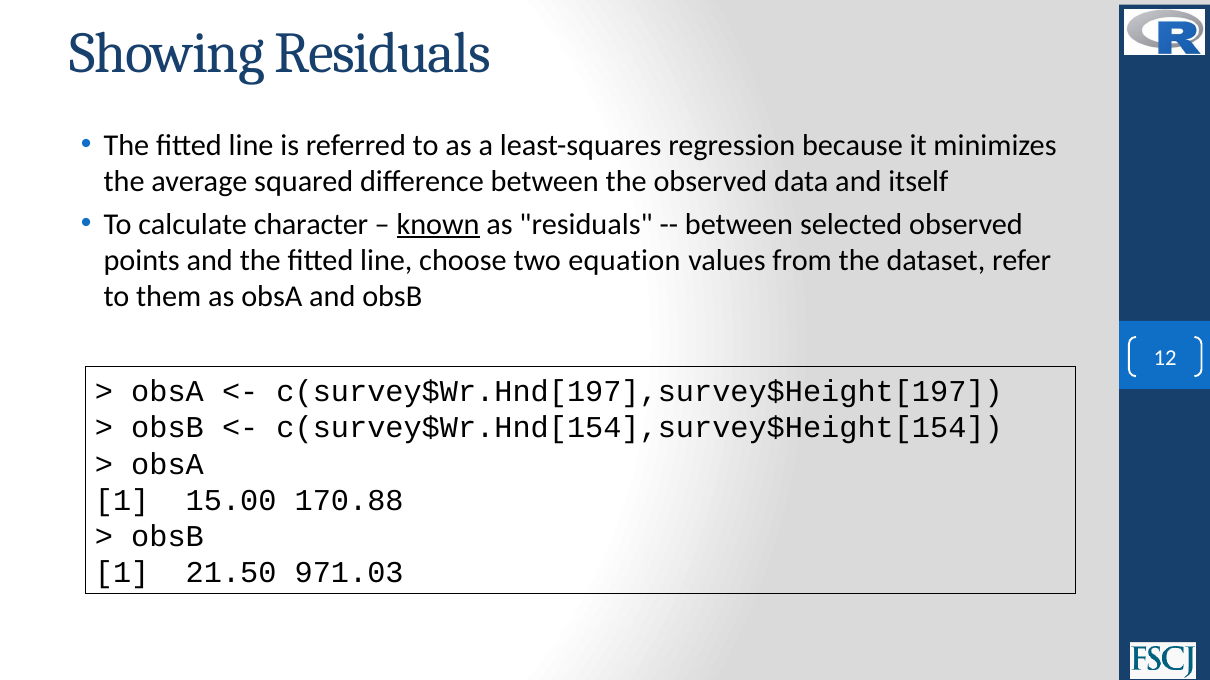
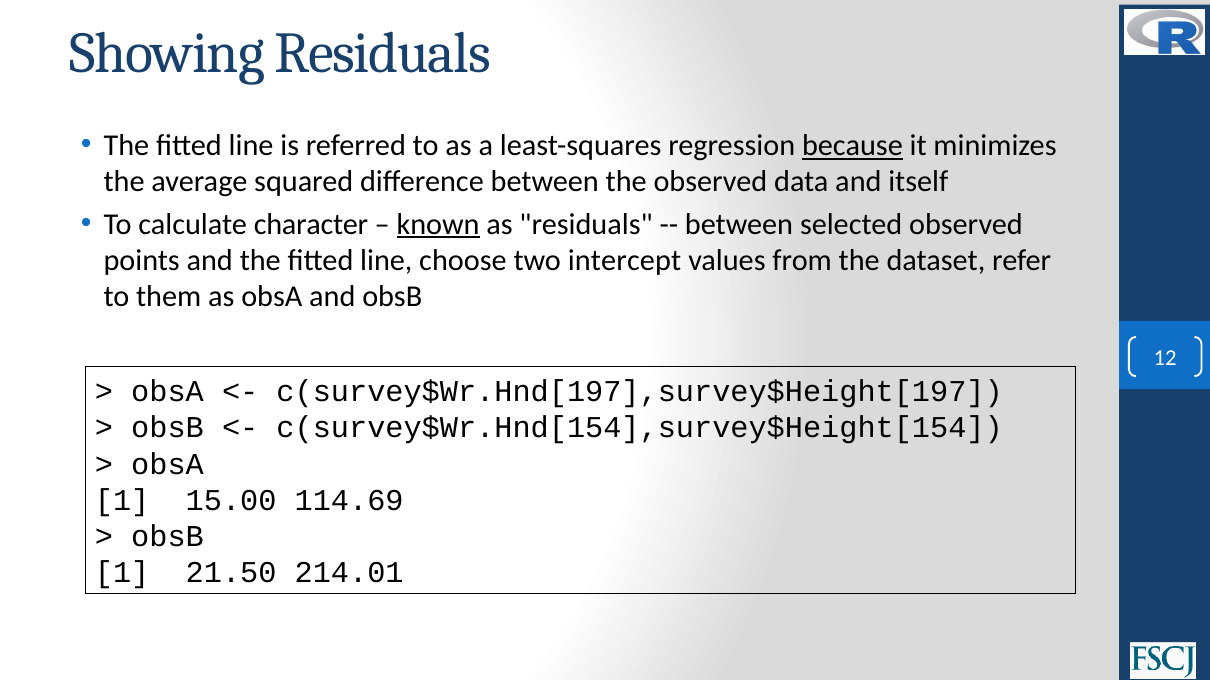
because underline: none -> present
equation: equation -> intercept
170.88: 170.88 -> 114.69
971.03: 971.03 -> 214.01
